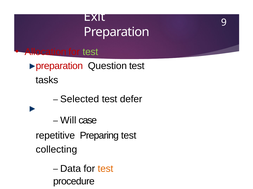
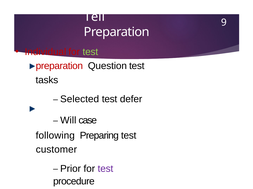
Exit: Exit -> Tell
Allocation: Allocation -> Individual
repetitive: repetitive -> following
collecting: collecting -> customer
Data: Data -> Prior
test at (105, 169) colour: orange -> purple
